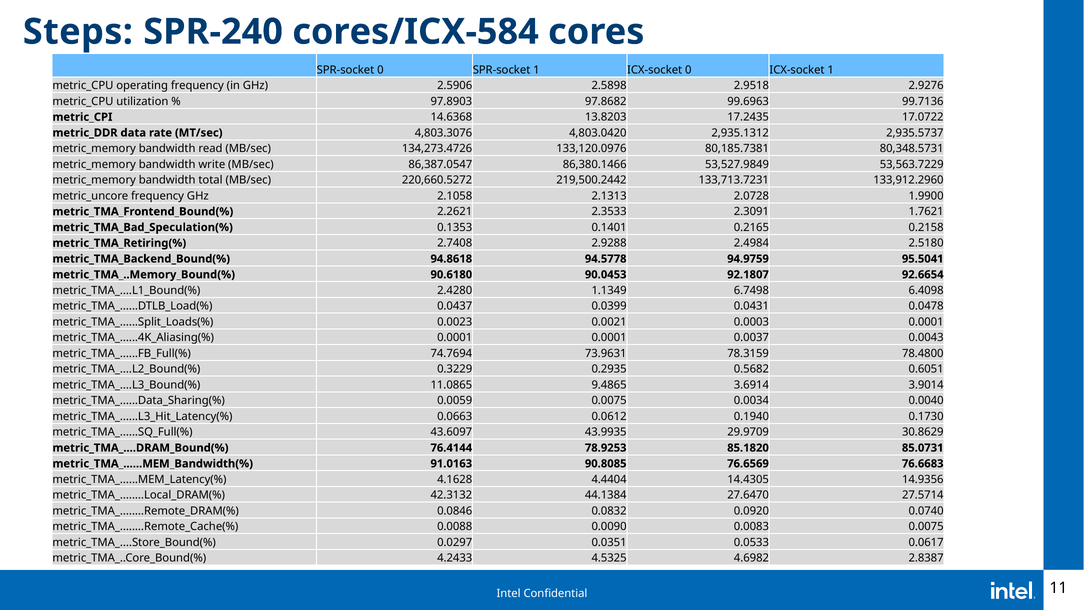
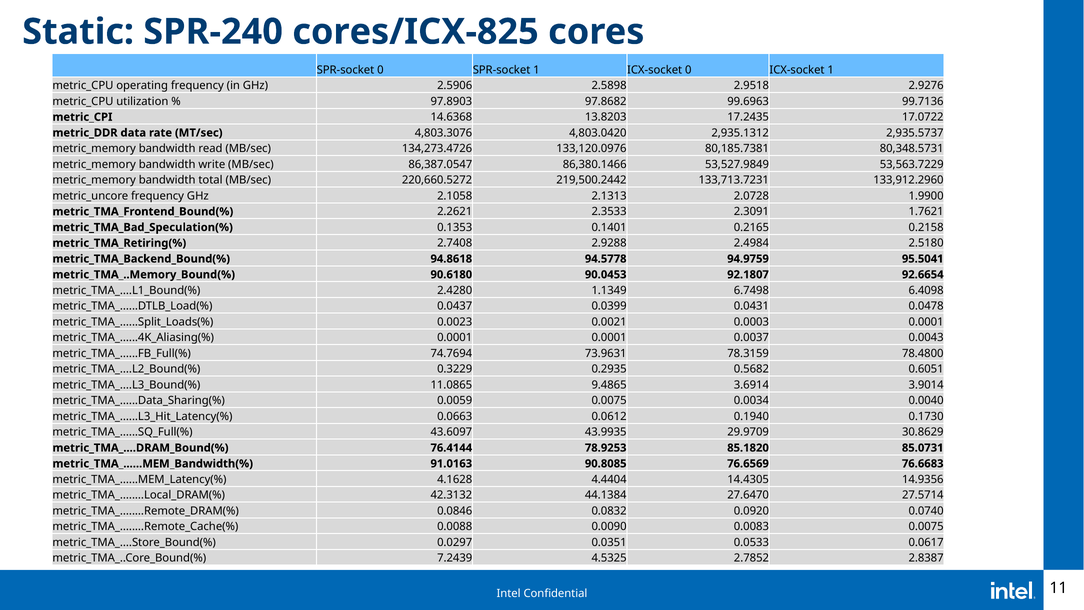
Steps: Steps -> Static
cores/ICX-584: cores/ICX-584 -> cores/ICX-825
4.2433: 4.2433 -> 7.2439
4.6982: 4.6982 -> 2.7852
